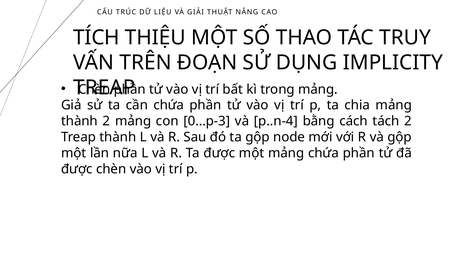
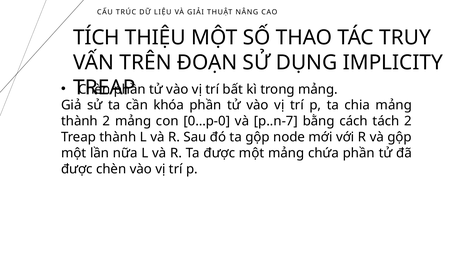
cần chứa: chứa -> khóa
0…p-3: 0…p-3 -> 0…p-0
p..n-4: p..n-4 -> p..n-7
